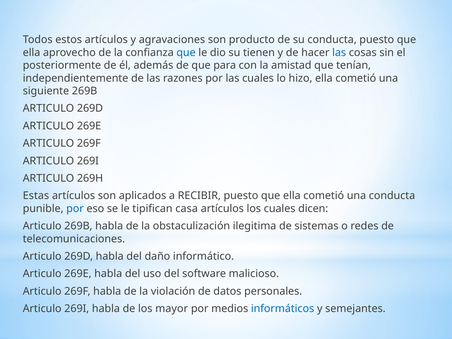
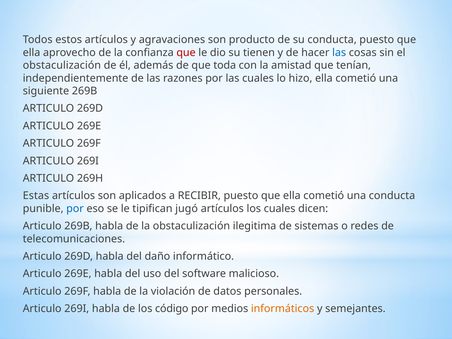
que at (186, 53) colour: blue -> red
posteriormente at (62, 65): posteriormente -> obstaculización
para: para -> toda
casa: casa -> jugó
mayor: mayor -> código
informáticos colour: blue -> orange
